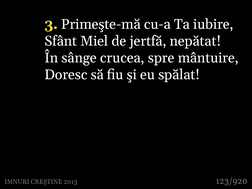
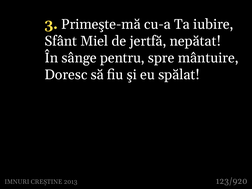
crucea: crucea -> pentru
